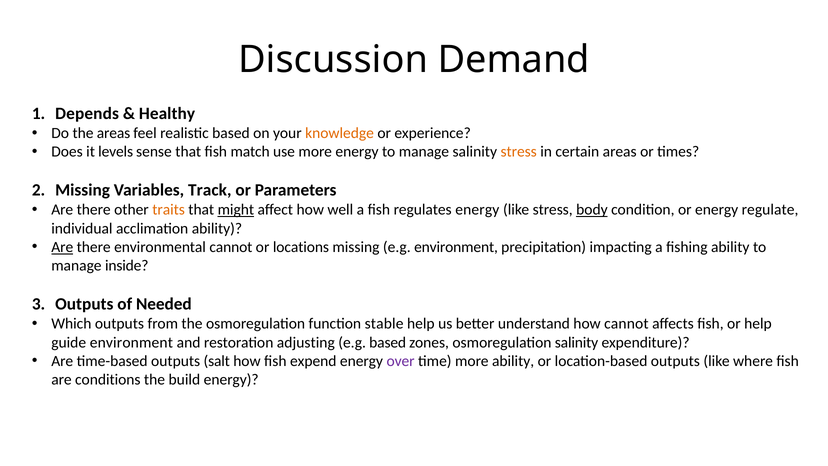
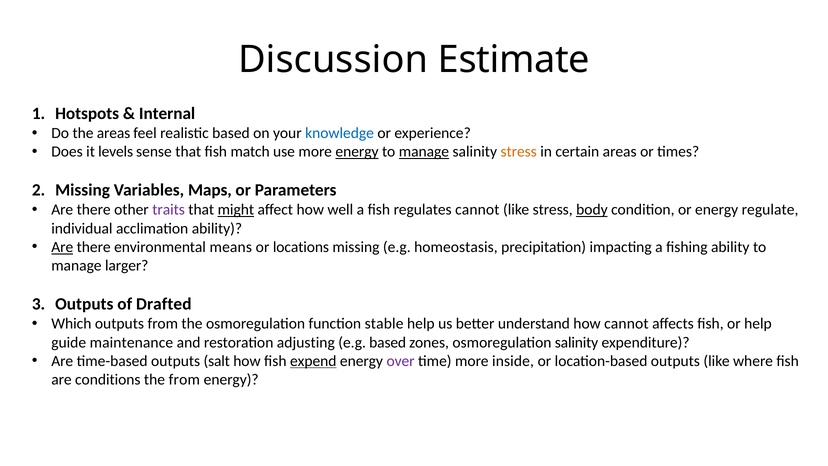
Demand: Demand -> Estimate
Depends: Depends -> Hotspots
Healthy: Healthy -> Internal
knowledge colour: orange -> blue
energy at (357, 152) underline: none -> present
manage at (424, 152) underline: none -> present
Track: Track -> Maps
traits colour: orange -> purple
regulates energy: energy -> cannot
environmental cannot: cannot -> means
e.g environment: environment -> homeostasis
inside: inside -> larger
Needed: Needed -> Drafted
guide environment: environment -> maintenance
expend underline: none -> present
more ability: ability -> inside
the build: build -> from
